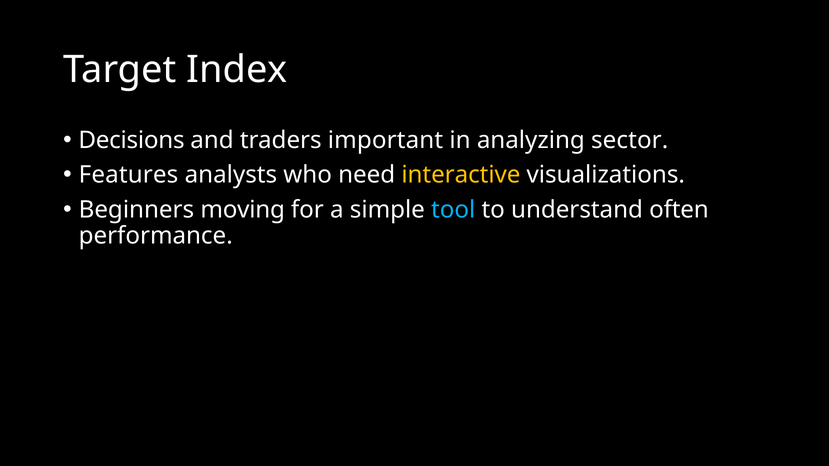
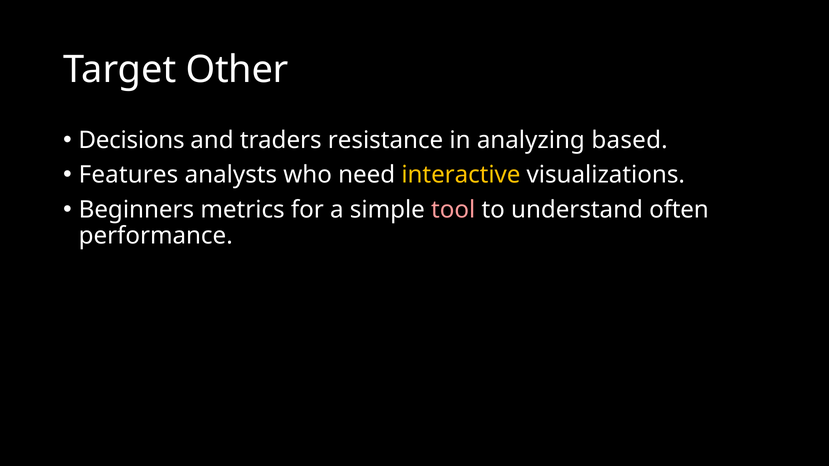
Index: Index -> Other
important: important -> resistance
sector: sector -> based
moving: moving -> metrics
tool colour: light blue -> pink
